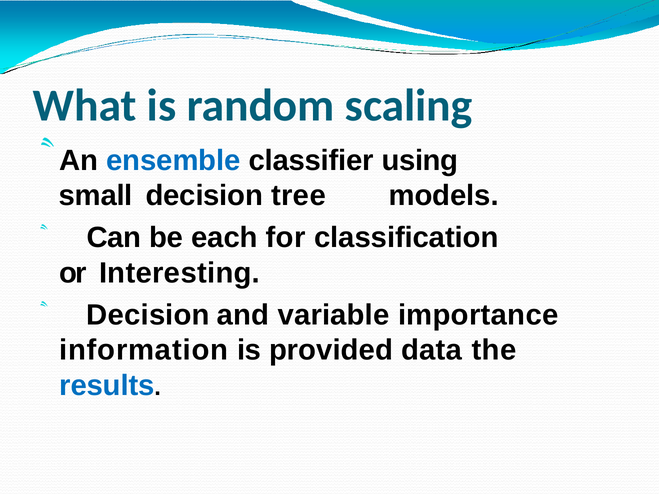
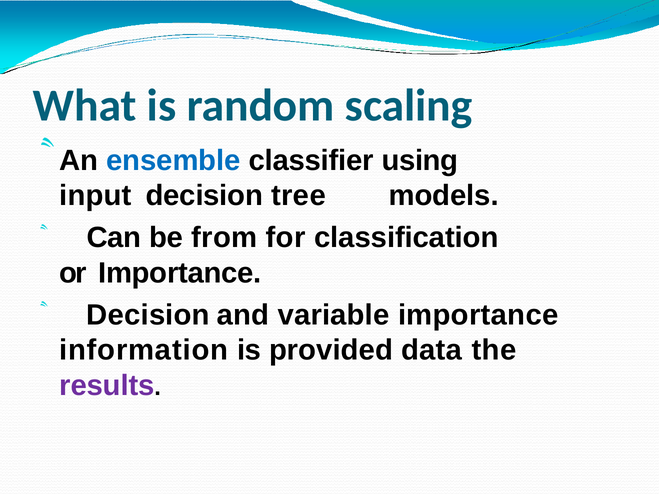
small: small -> input
each: each -> from
or Interesting: Interesting -> Importance
results colour: blue -> purple
